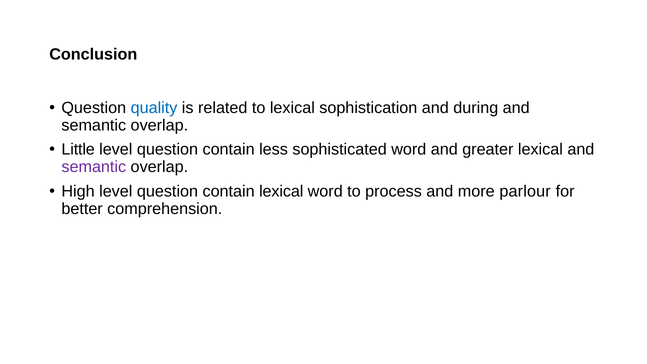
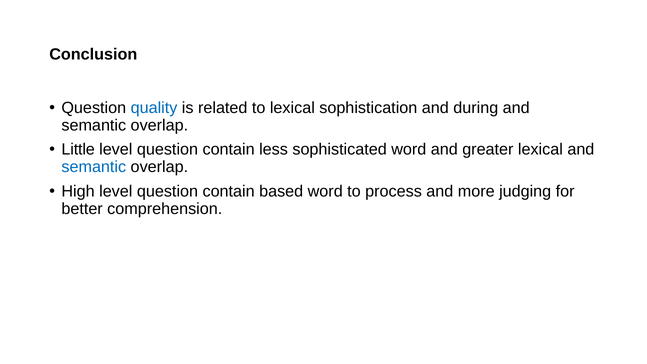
semantic at (94, 167) colour: purple -> blue
contain lexical: lexical -> based
parlour: parlour -> judging
